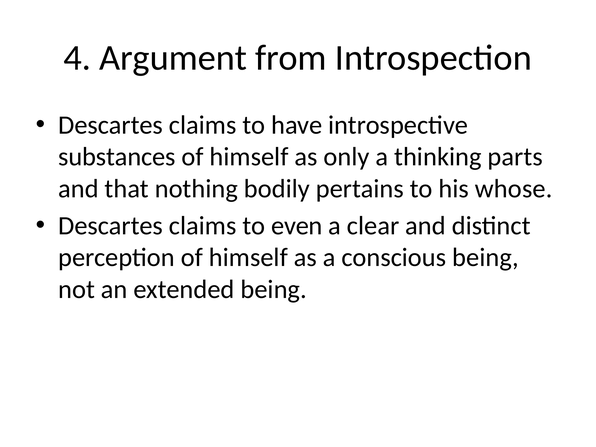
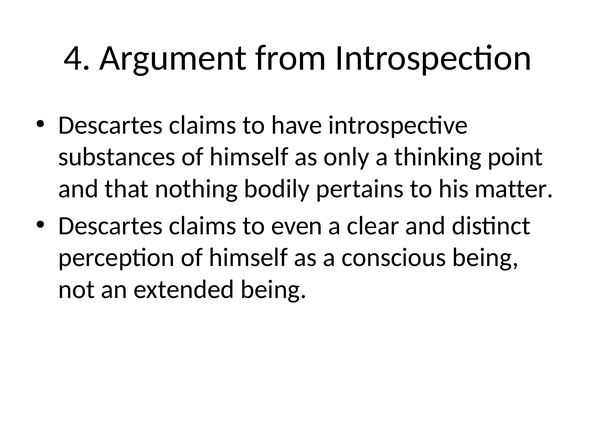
parts: parts -> point
whose: whose -> matter
